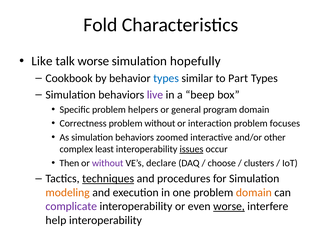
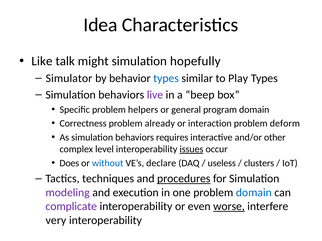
Fold: Fold -> Idea
talk worse: worse -> might
Cookbook: Cookbook -> Simulator
Part: Part -> Play
problem without: without -> already
focuses: focuses -> deform
zoomed: zoomed -> requires
least: least -> level
Then: Then -> Does
without at (108, 163) colour: purple -> blue
choose: choose -> useless
techniques underline: present -> none
procedures underline: none -> present
modeling colour: orange -> purple
domain at (254, 193) colour: orange -> blue
help: help -> very
